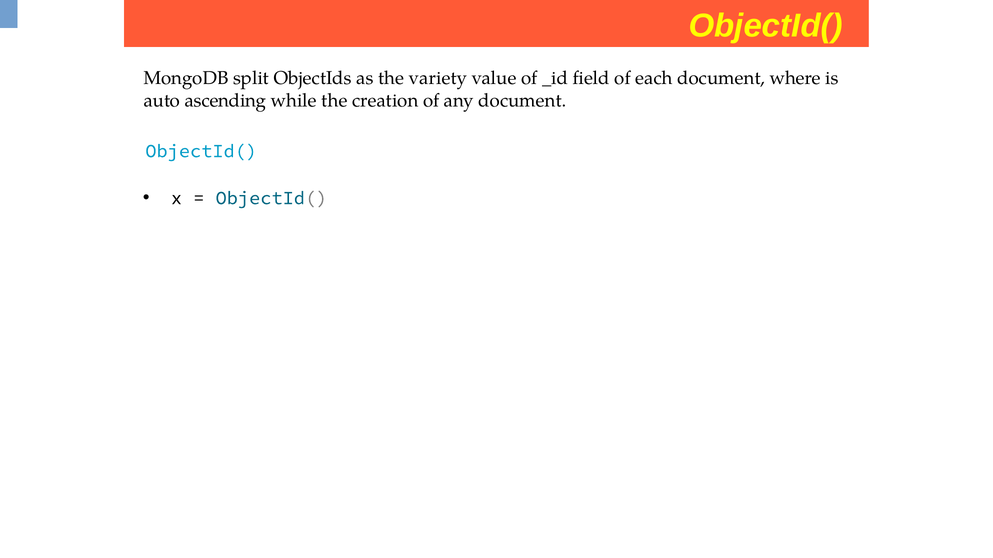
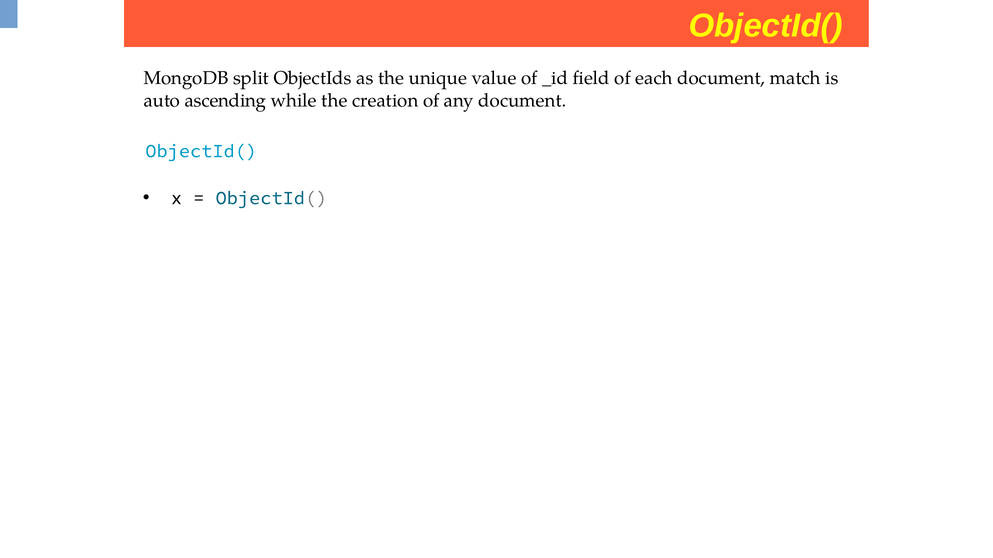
variety: variety -> unique
where: where -> match
